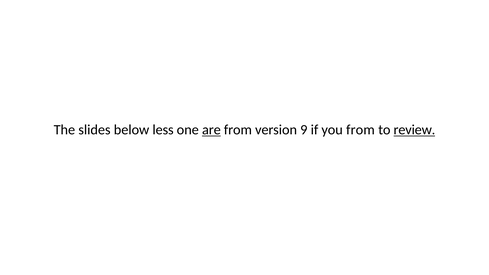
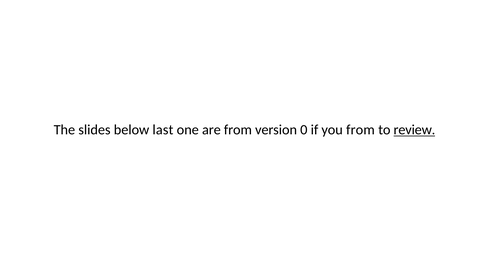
less: less -> last
are underline: present -> none
9: 9 -> 0
